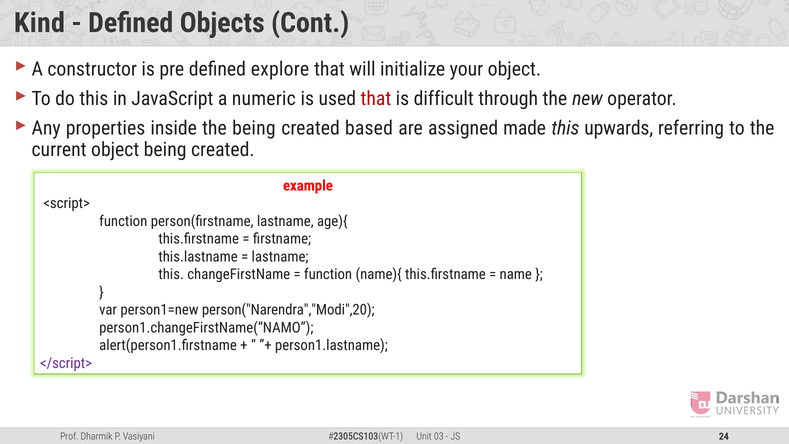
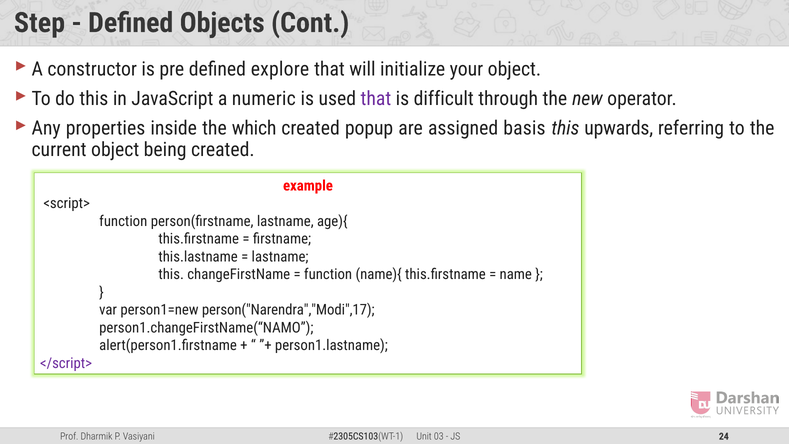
Kind: Kind -> Step
that at (376, 99) colour: red -> purple
the being: being -> which
based: based -> popup
made: made -> basis
person("Narendra","Modi",20: person("Narendra","Modi",20 -> person("Narendra","Modi",17
